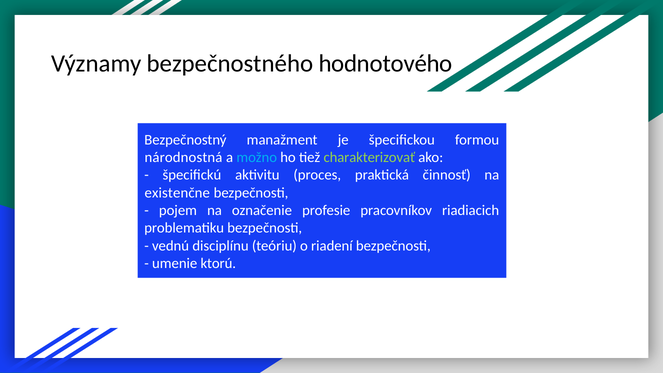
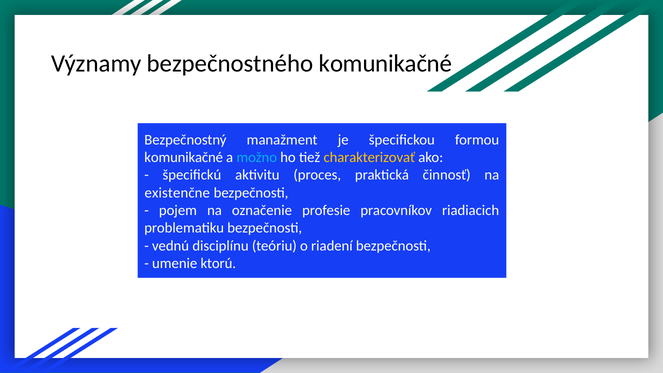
bezpečnostného hodnotového: hodnotového -> komunikačné
národnostná at (184, 157): národnostná -> komunikačné
charakterizovať colour: light green -> yellow
